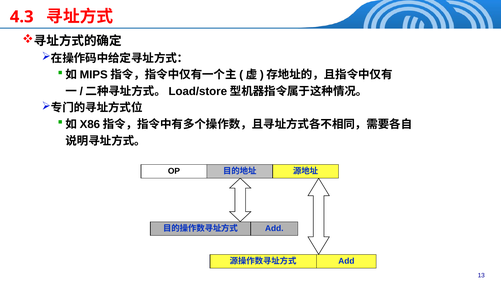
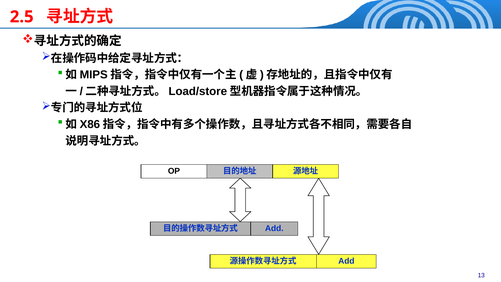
4.3: 4.3 -> 2.5
